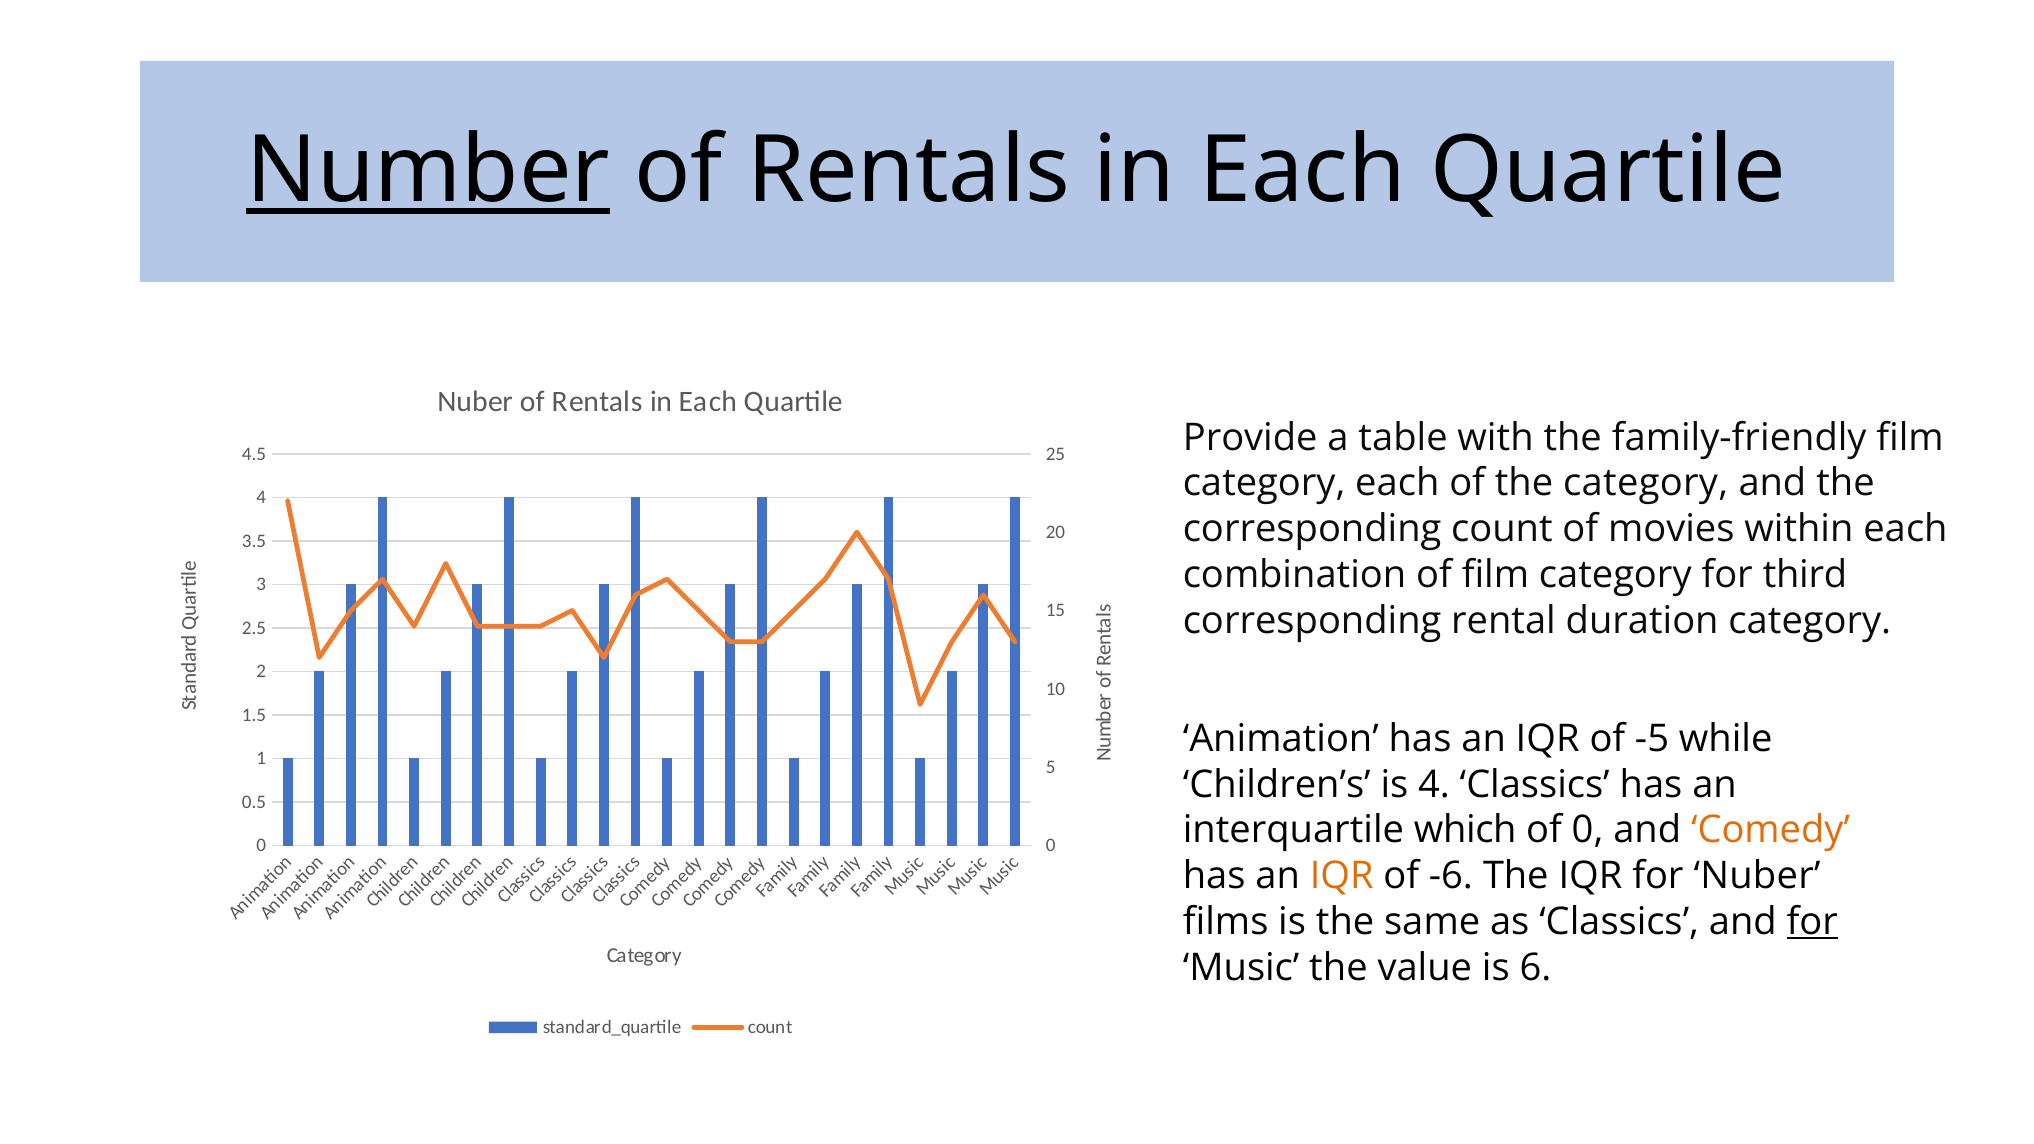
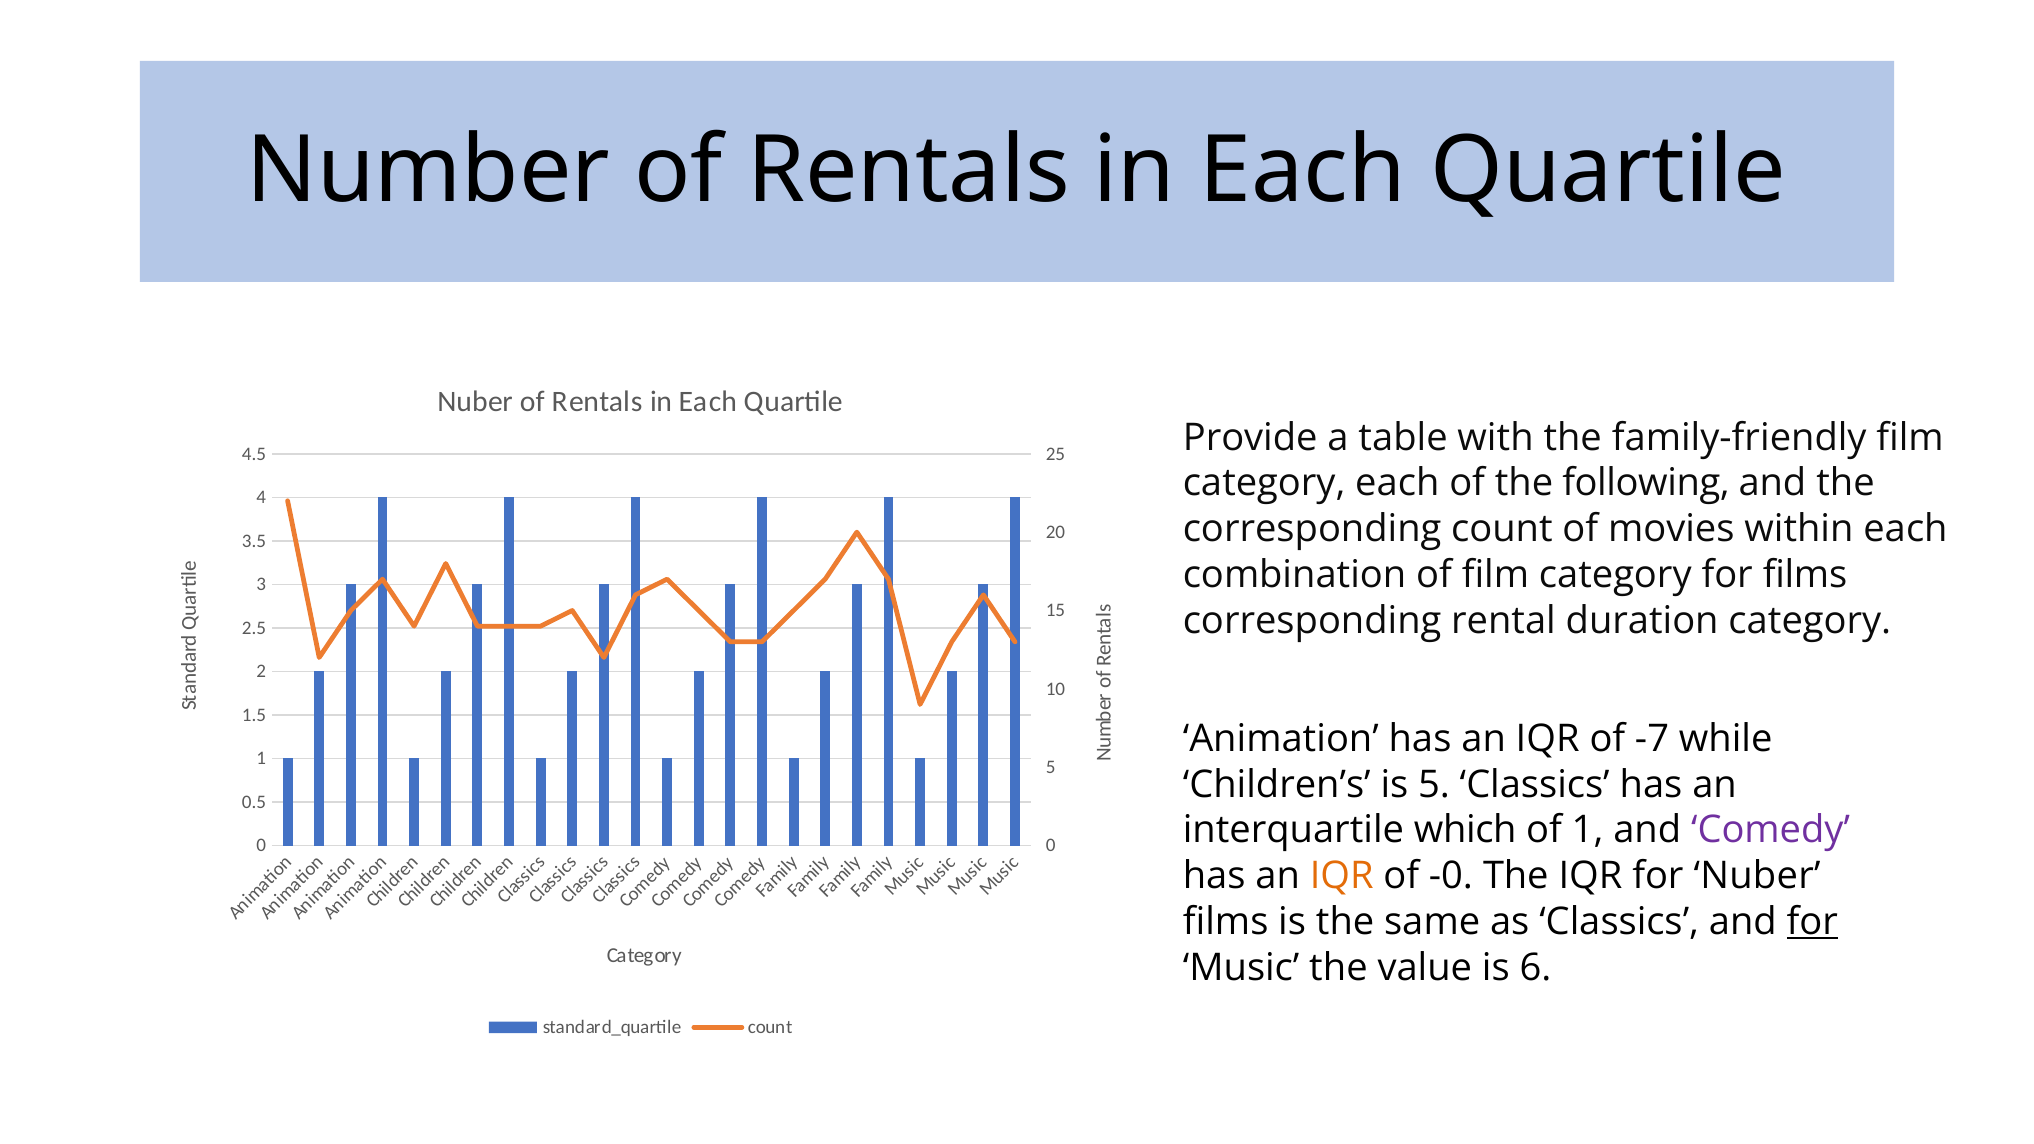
Number underline: present -> none
the category: category -> following
for third: third -> films
-5: -5 -> -7
is 4: 4 -> 5
of 0: 0 -> 1
Comedy colour: orange -> purple
-6: -6 -> -0
